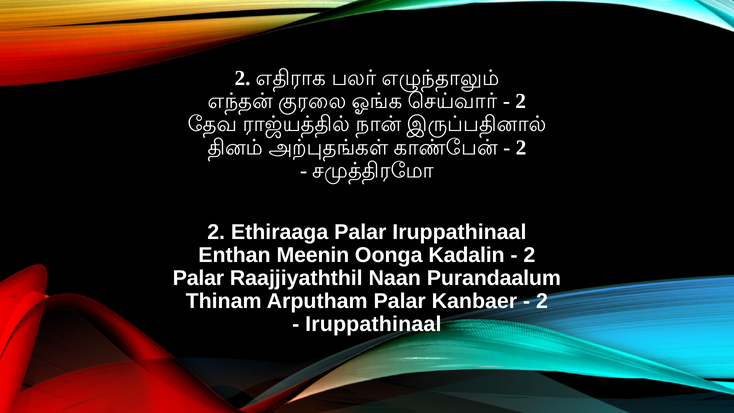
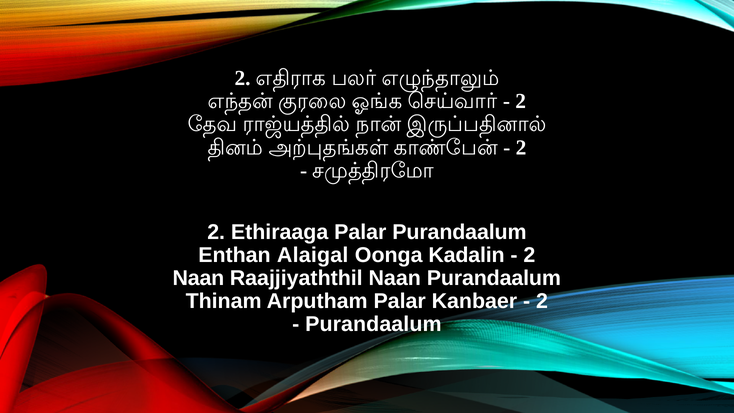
Palar Iruppathinaal: Iruppathinaal -> Purandaalum
Meenin: Meenin -> Alaigal
Palar at (198, 278): Palar -> Naan
Iruppathinaal at (373, 324): Iruppathinaal -> Purandaalum
